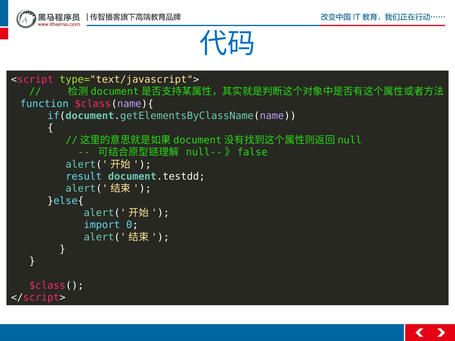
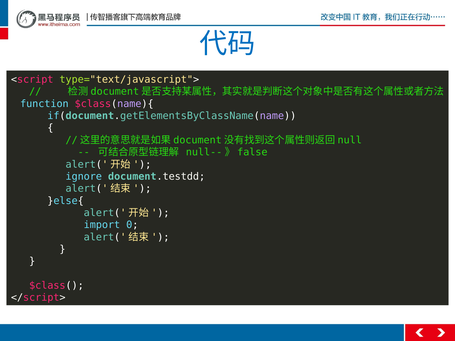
result: result -> ignore
